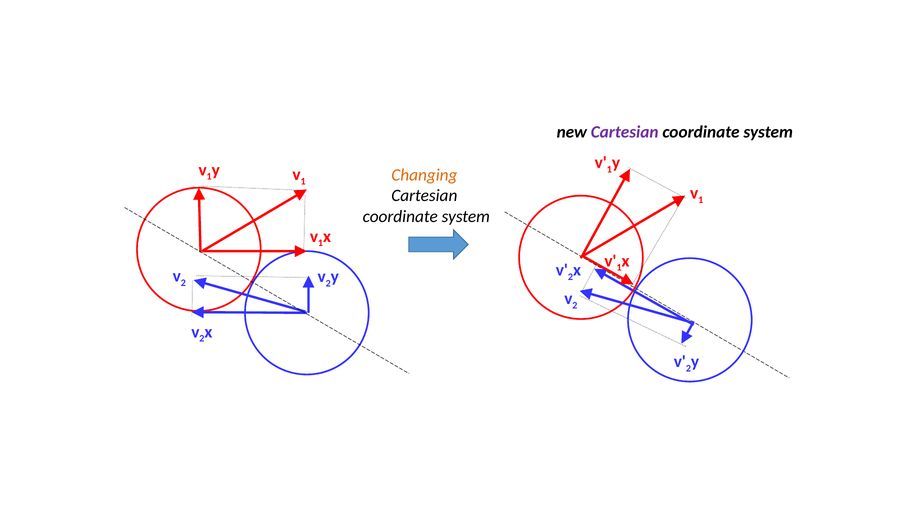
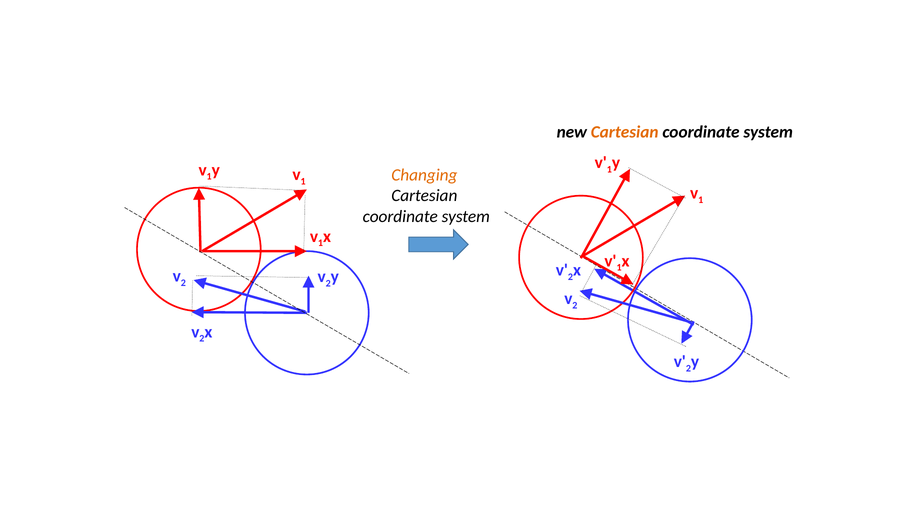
Cartesian at (625, 132) colour: purple -> orange
